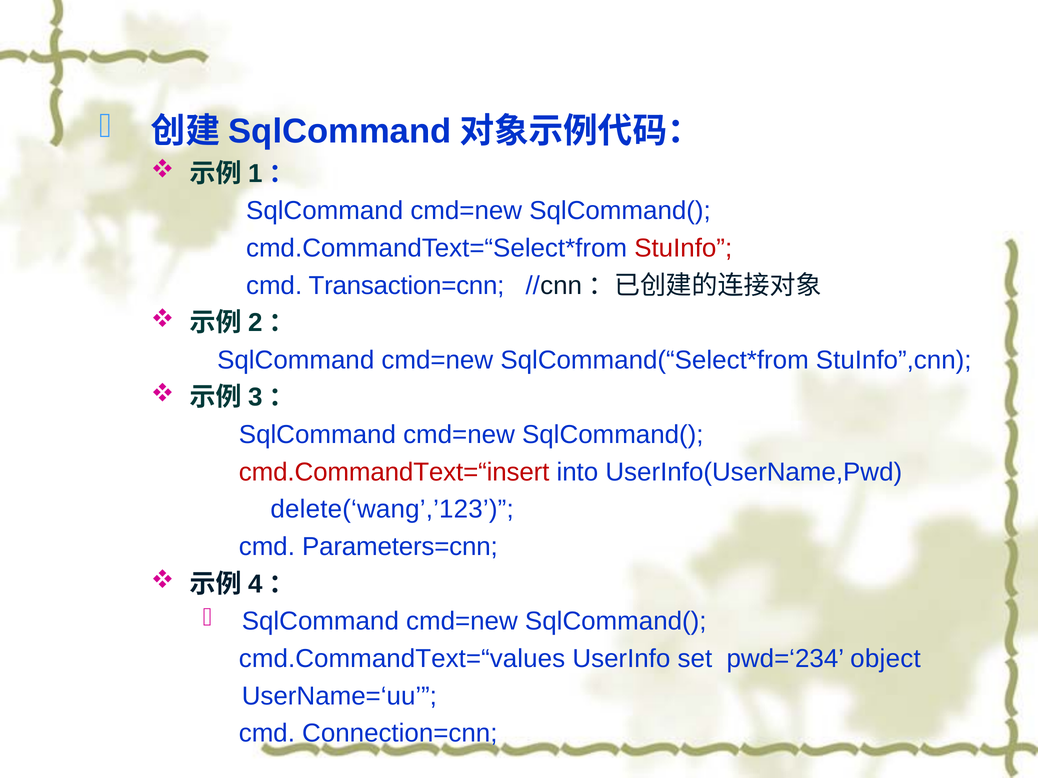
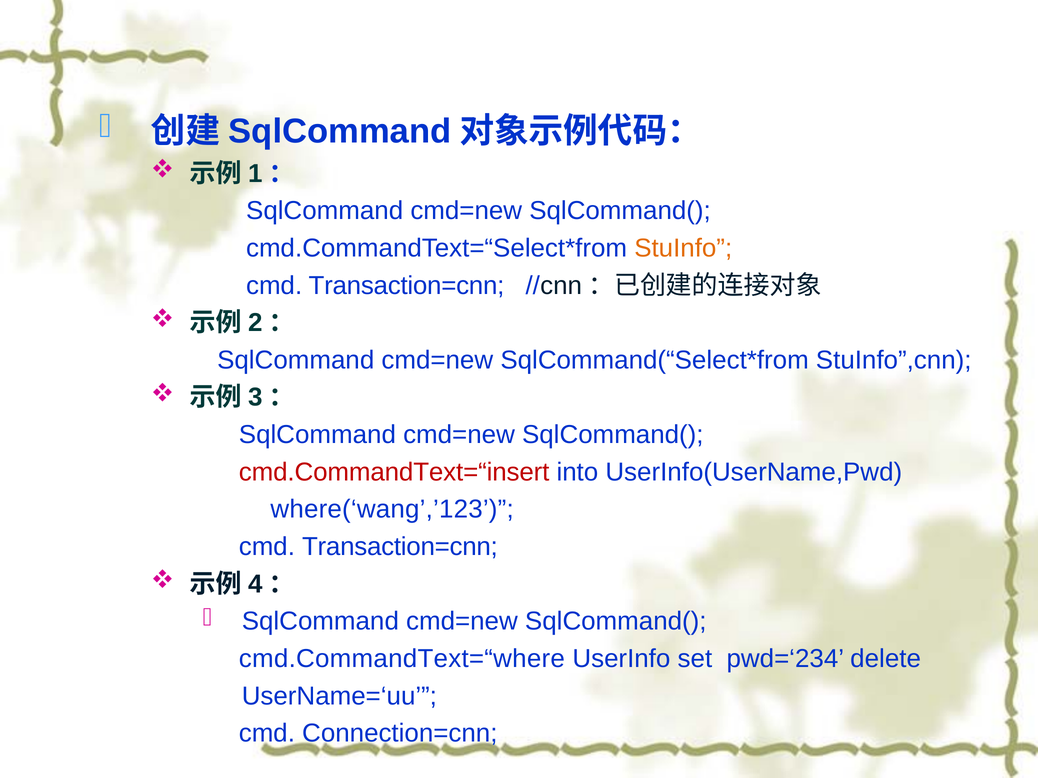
StuInfo colour: red -> orange
delete(‘wang’,’123: delete(‘wang’,’123 -> where(‘wang’,’123
Parameters=cnn at (400, 547): Parameters=cnn -> Transaction=cnn
cmd.CommandText=“values: cmd.CommandText=“values -> cmd.CommandText=“where
object: object -> delete
